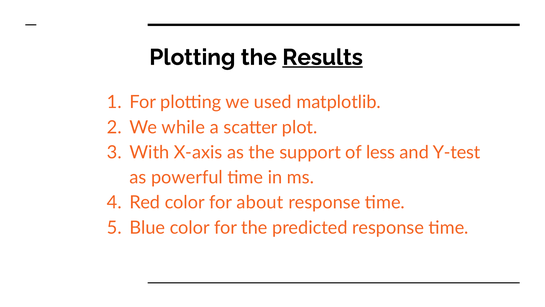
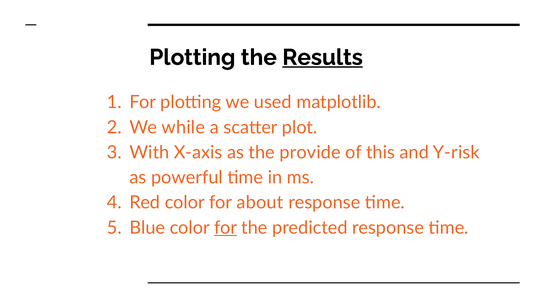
support: support -> provide
less: less -> this
Y-test: Y-test -> Y-risk
for at (226, 227) underline: none -> present
